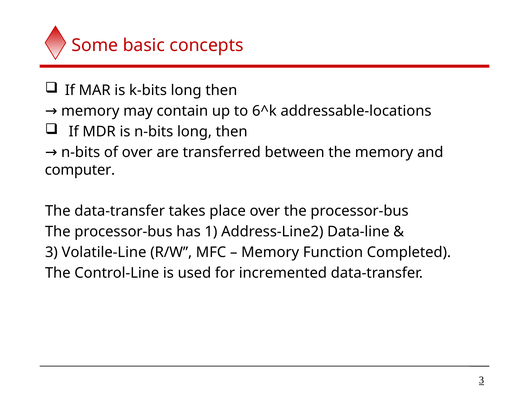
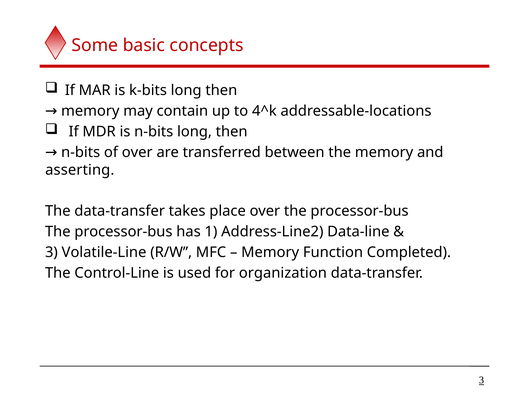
6^k: 6^k -> 4^k
computer: computer -> asserting
incremented: incremented -> organization
